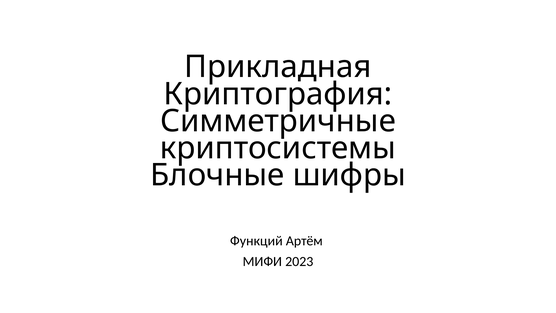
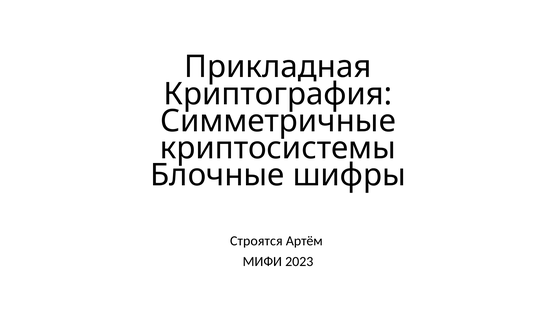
Функций: Функций -> Строятся
